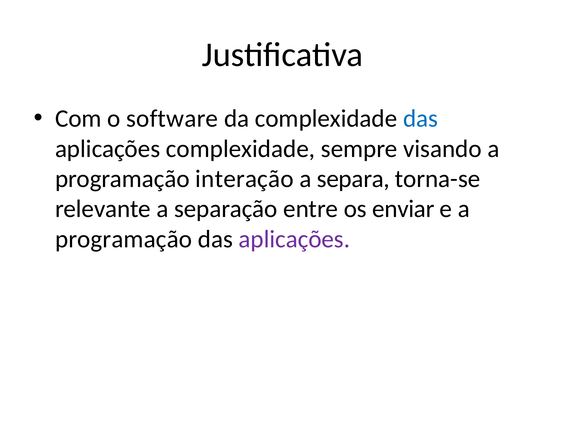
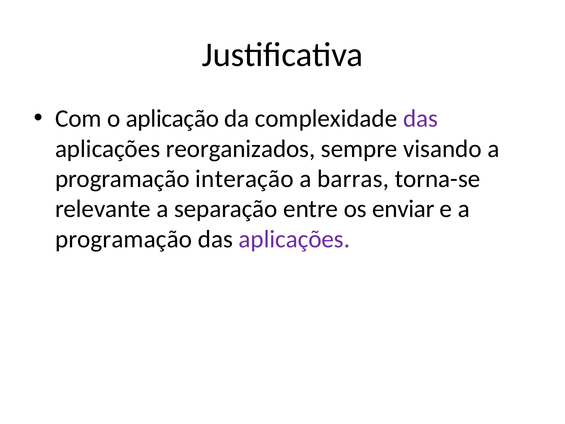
software: software -> aplicação
das at (421, 118) colour: blue -> purple
aplicações complexidade: complexidade -> reorganizados
separa: separa -> barras
